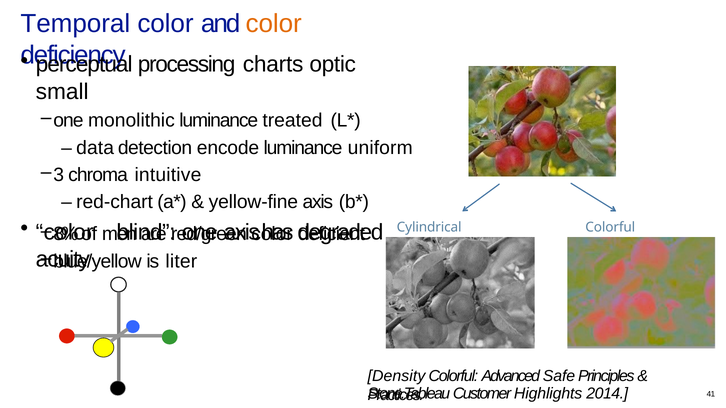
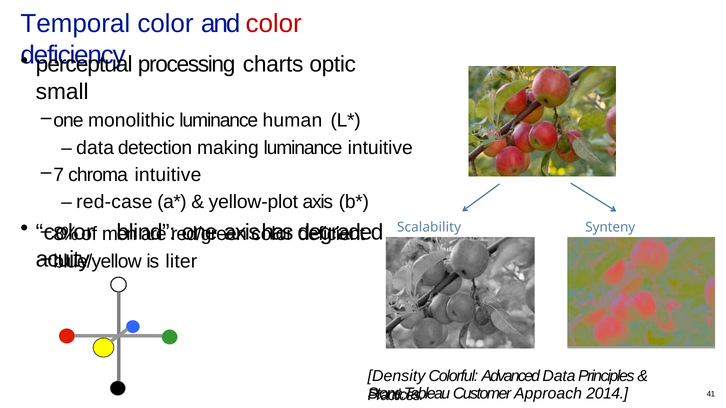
color at (274, 24) colour: orange -> red
treated: treated -> human
encode: encode -> making
luminance uniform: uniform -> intuitive
3: 3 -> 7
red-chart: red-chart -> red-case
yellow-fine: yellow-fine -> yellow-plot
Cylindrical: Cylindrical -> Scalability
Colorful at (610, 227): Colorful -> Synteny
Advanced Safe: Safe -> Data
Highlights: Highlights -> Approach
